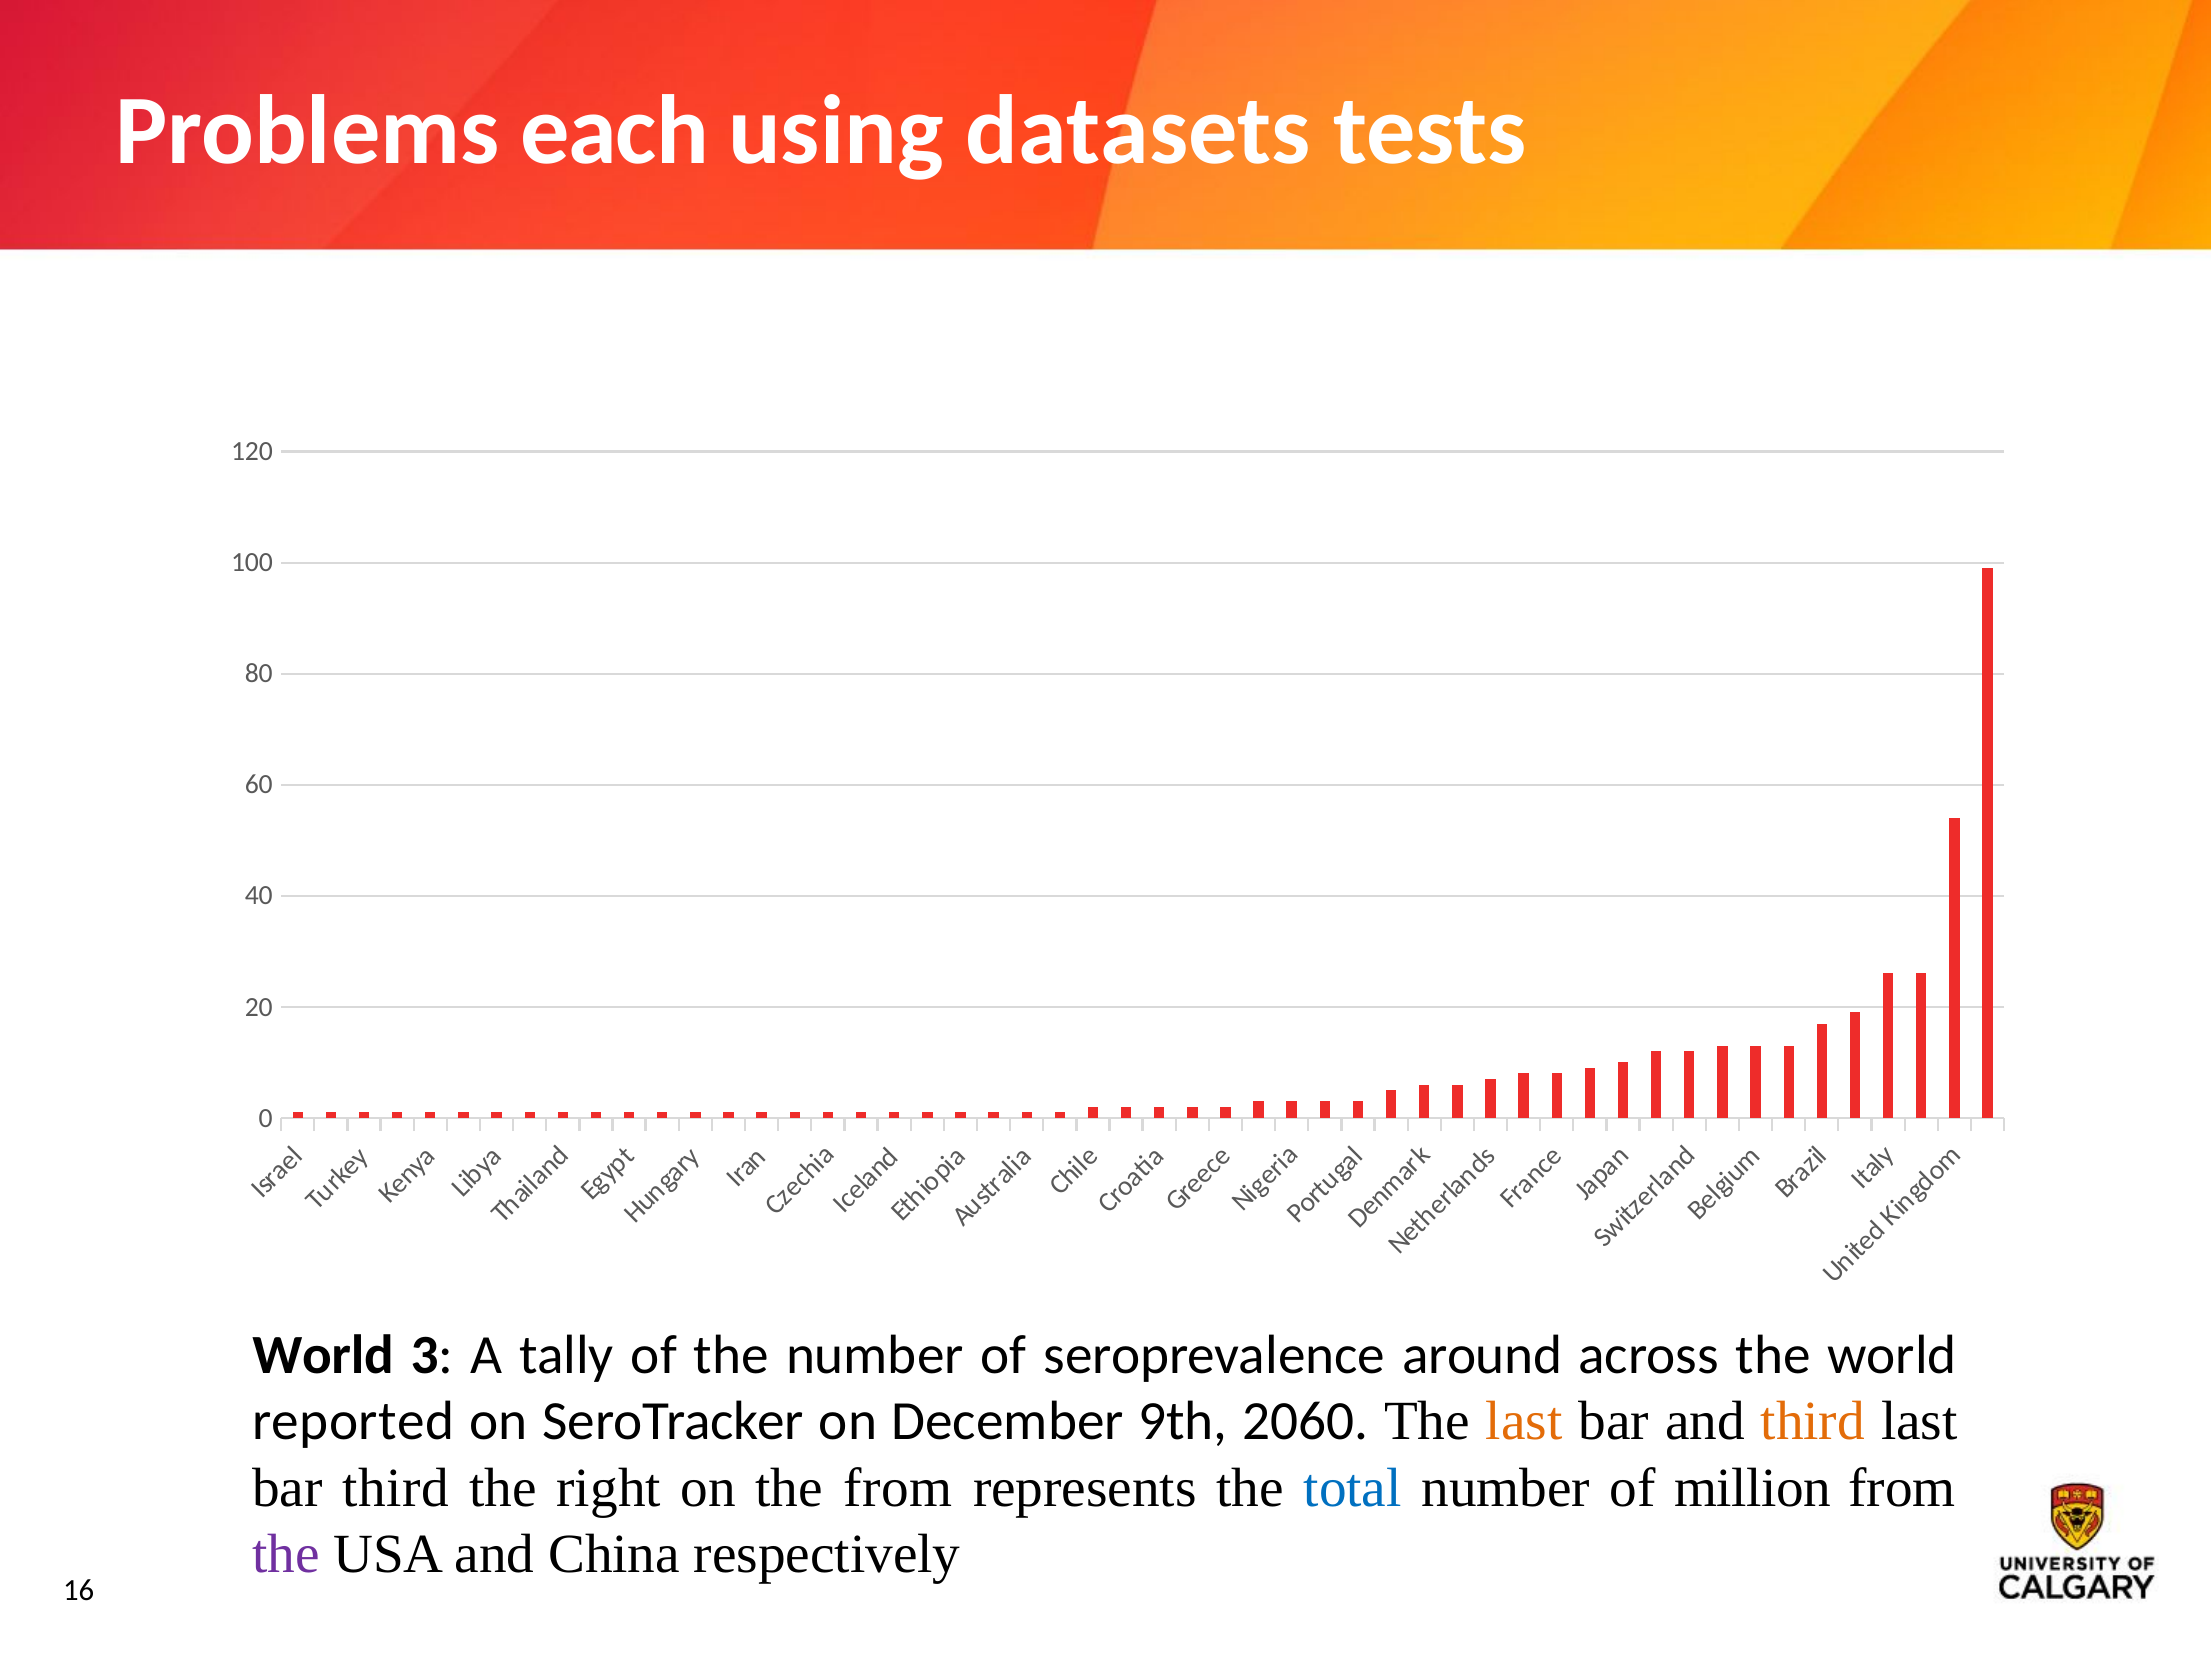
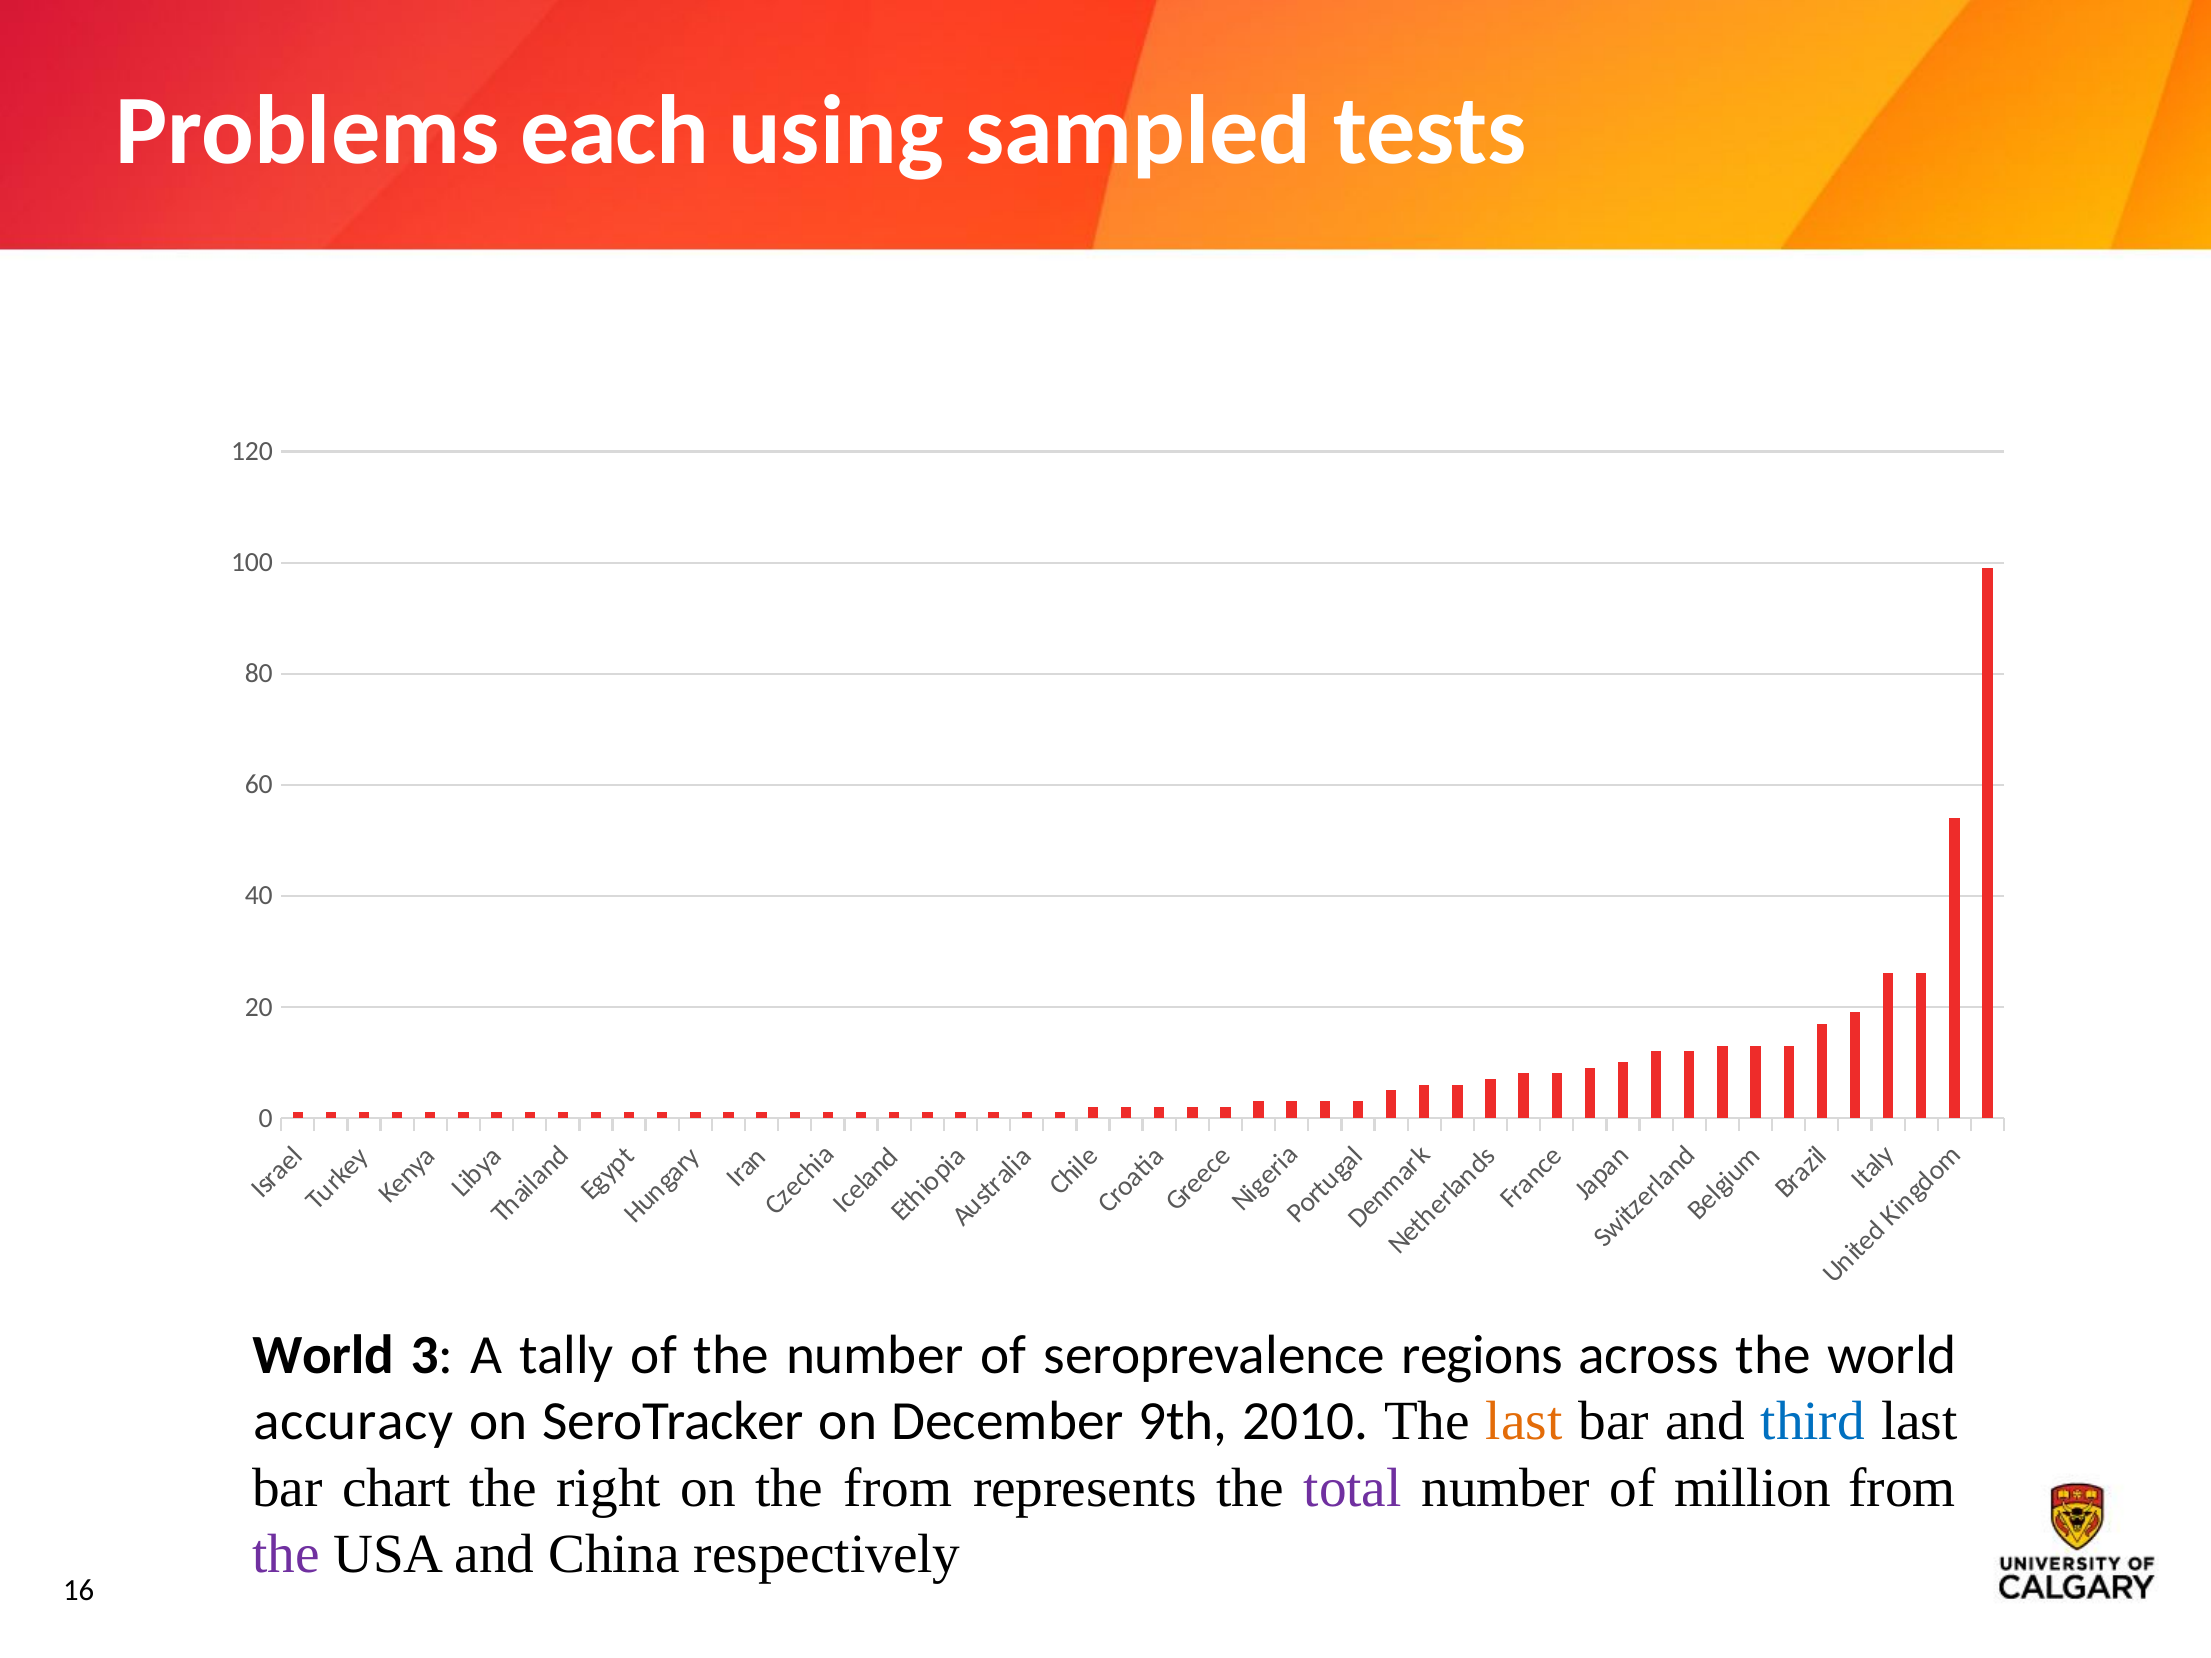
datasets: datasets -> sampled
around: around -> regions
reported: reported -> accuracy
2060: 2060 -> 2010
third at (1813, 1422) colour: orange -> blue
bar third: third -> chart
total colour: blue -> purple
